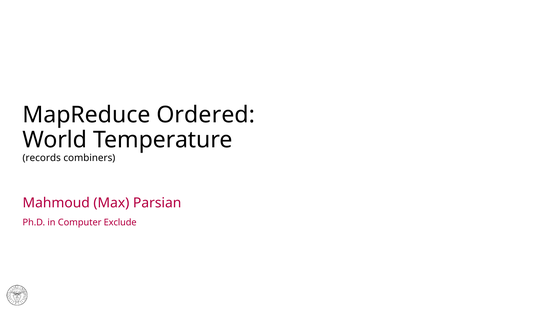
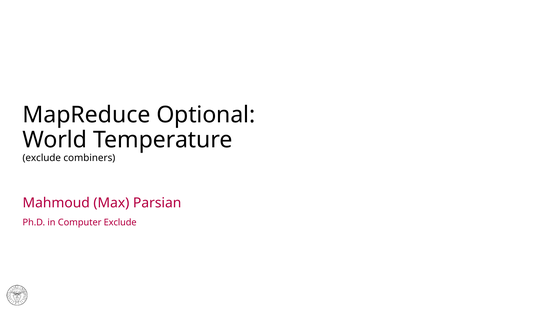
Ordered: Ordered -> Optional
records at (42, 158): records -> exclude
